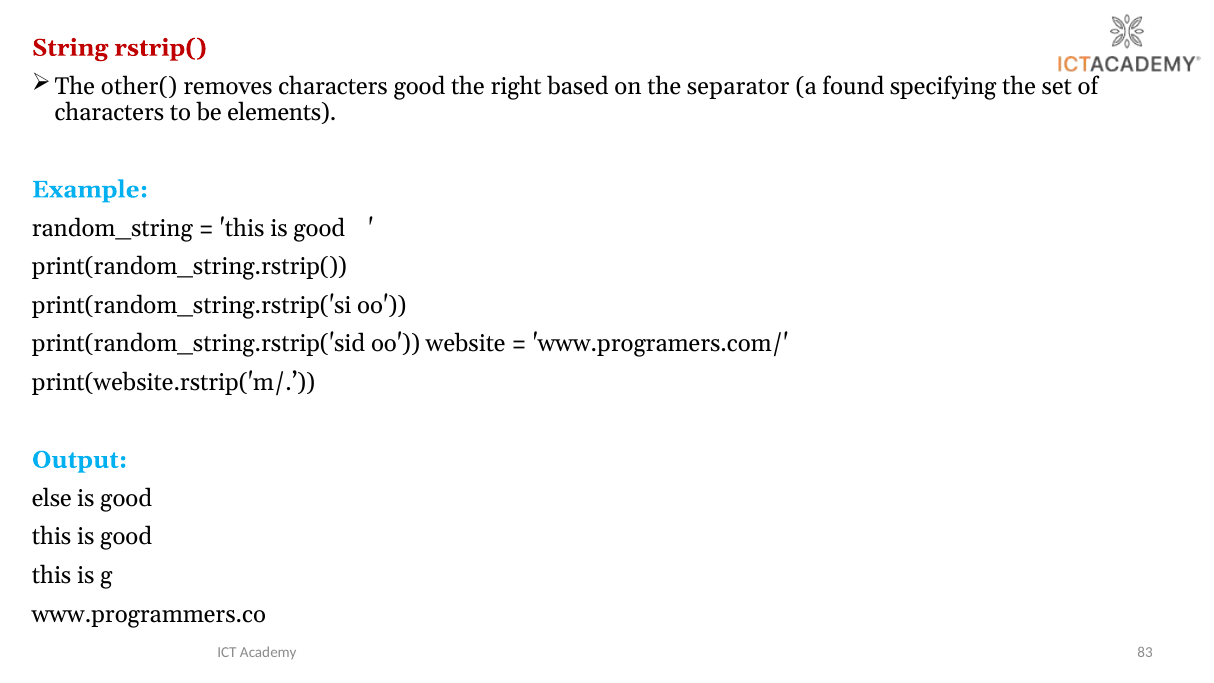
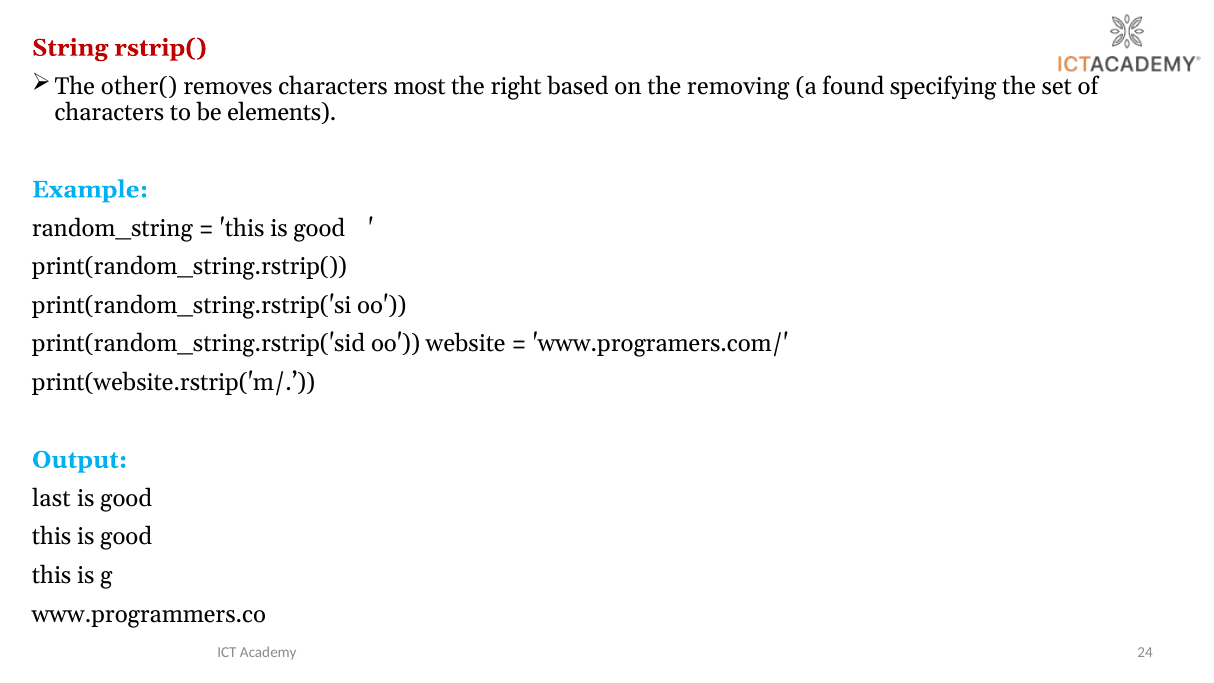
characters good: good -> most
separator: separator -> removing
else: else -> last
83: 83 -> 24
